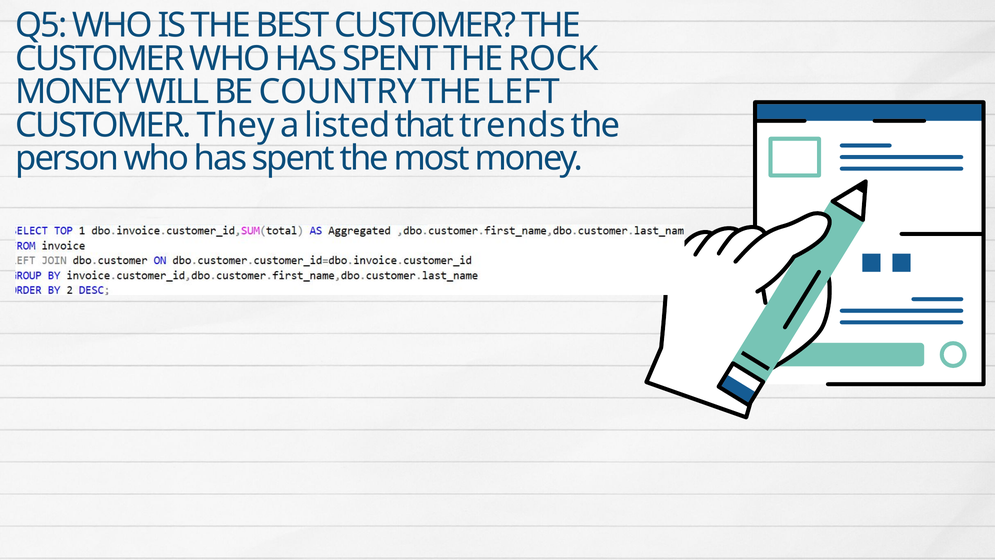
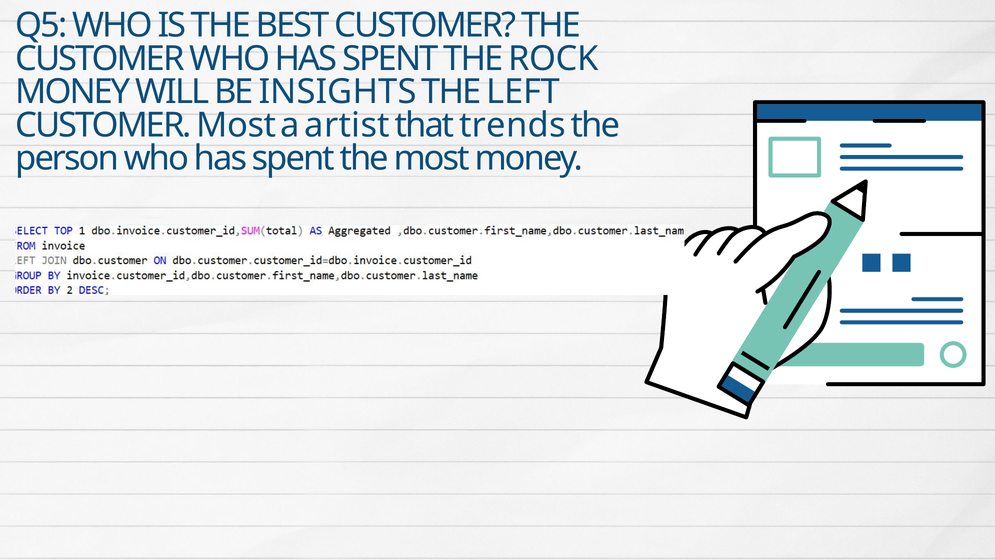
COUNTRY: COUNTRY -> INSIGHTS
CUSTOMER They: They -> Most
listed: listed -> artist
